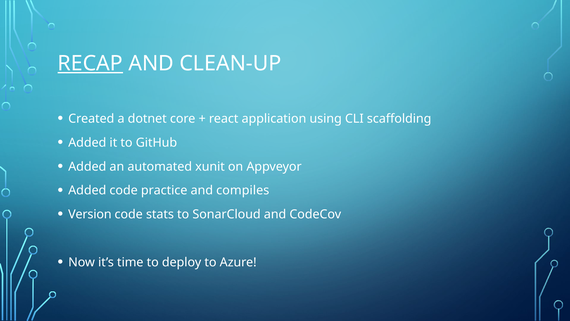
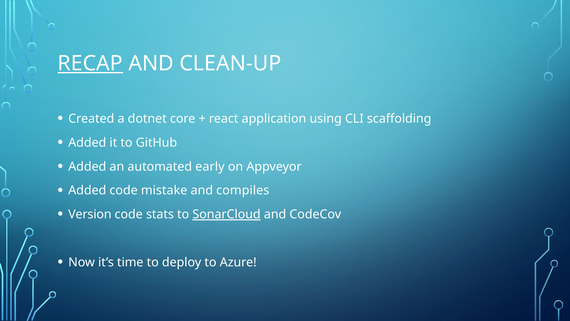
xunit: xunit -> early
practice: practice -> mistake
SonarCloud underline: none -> present
